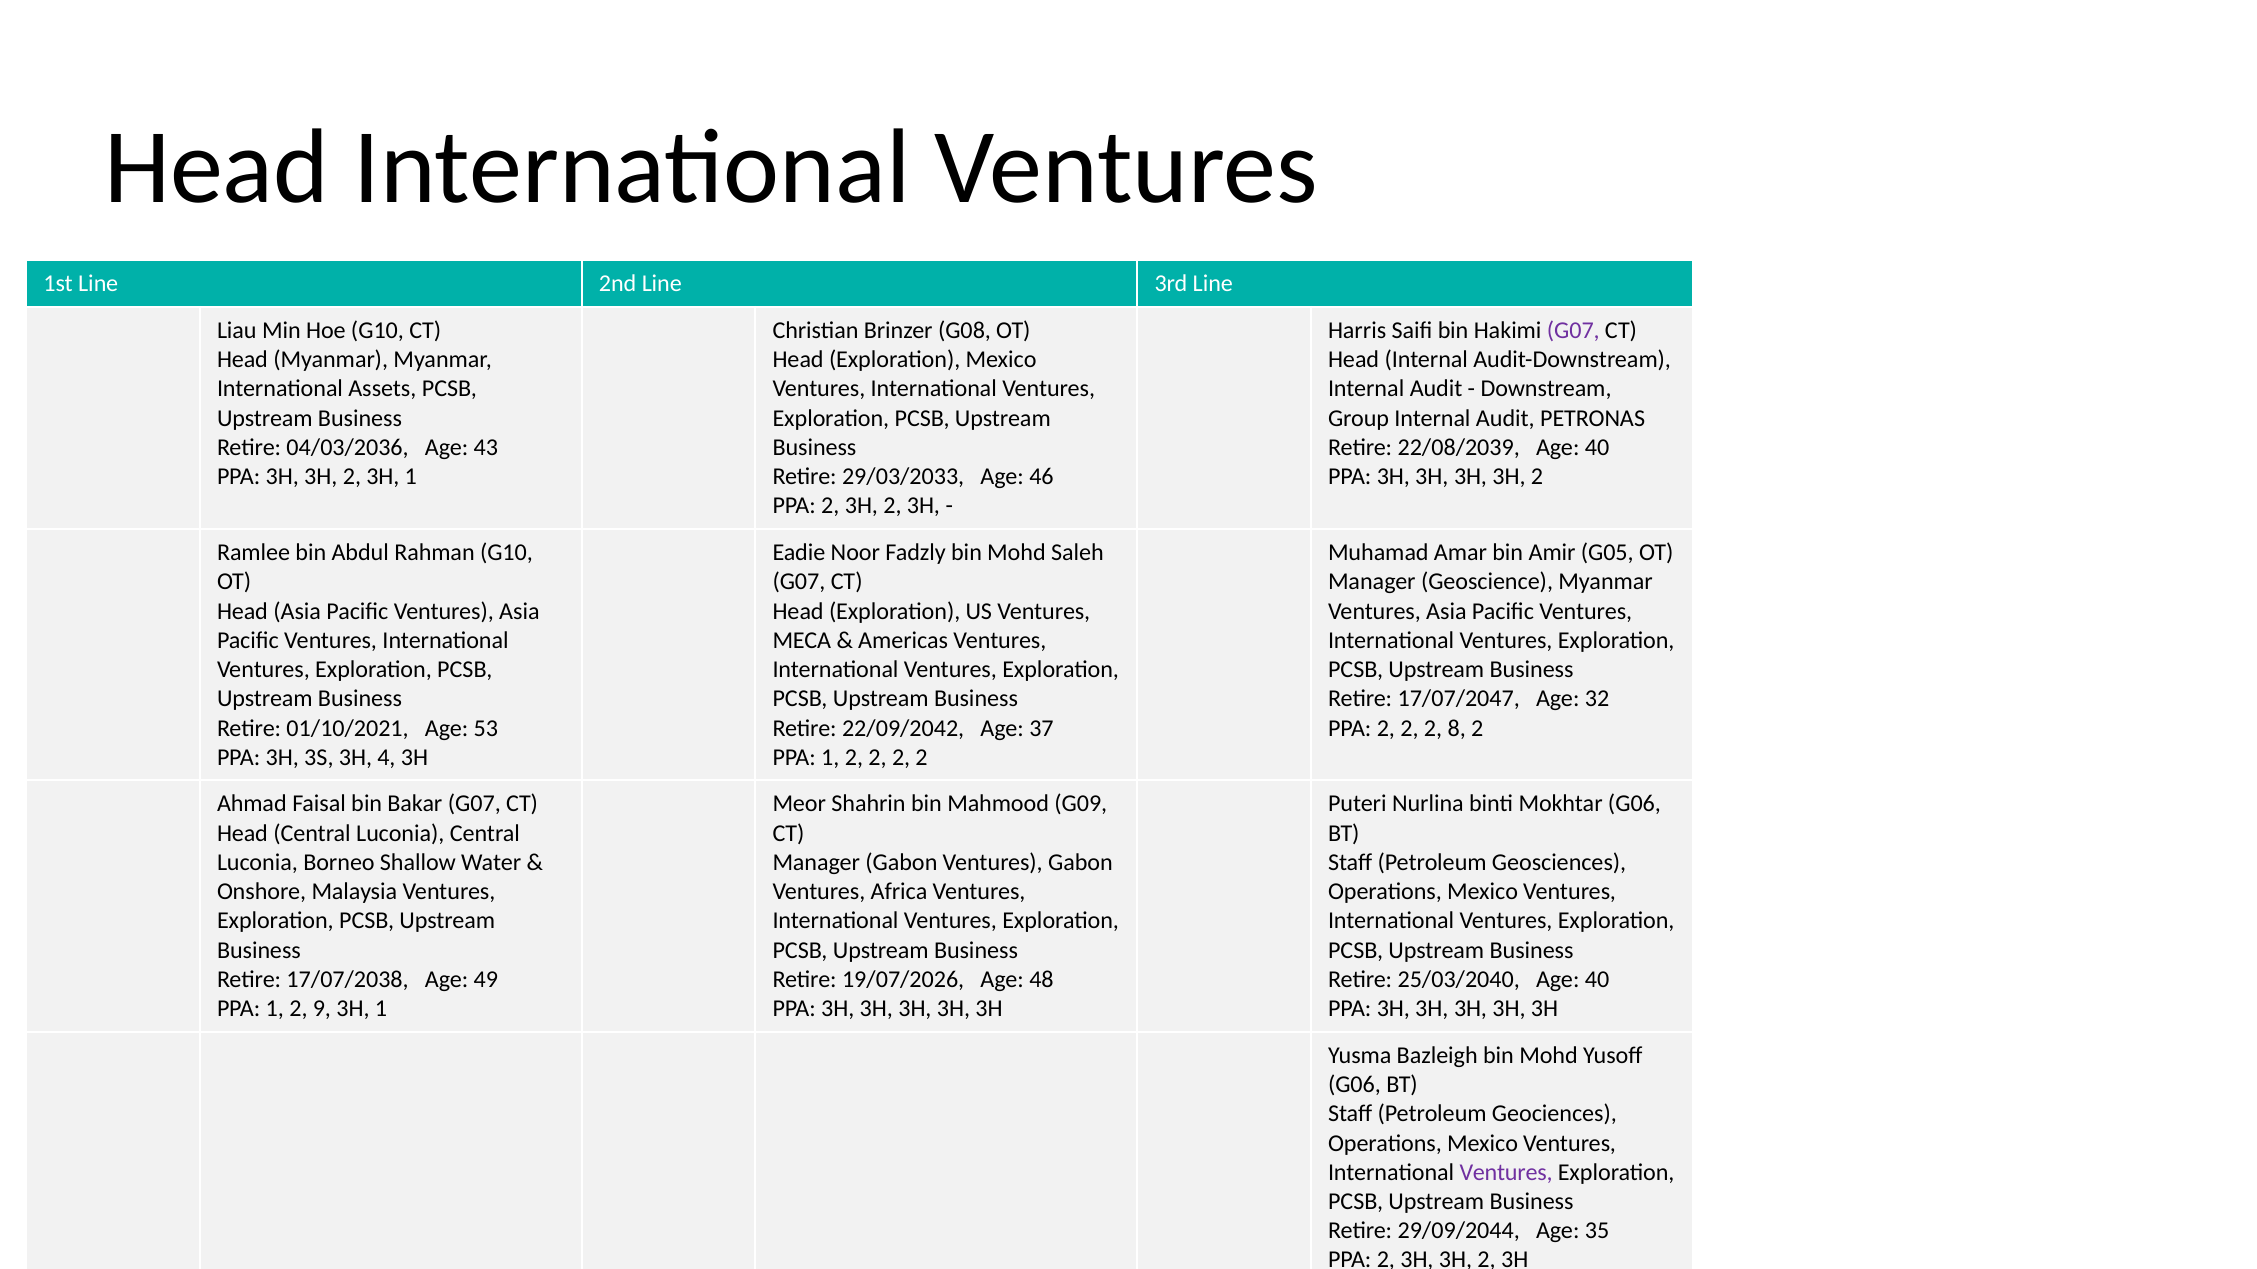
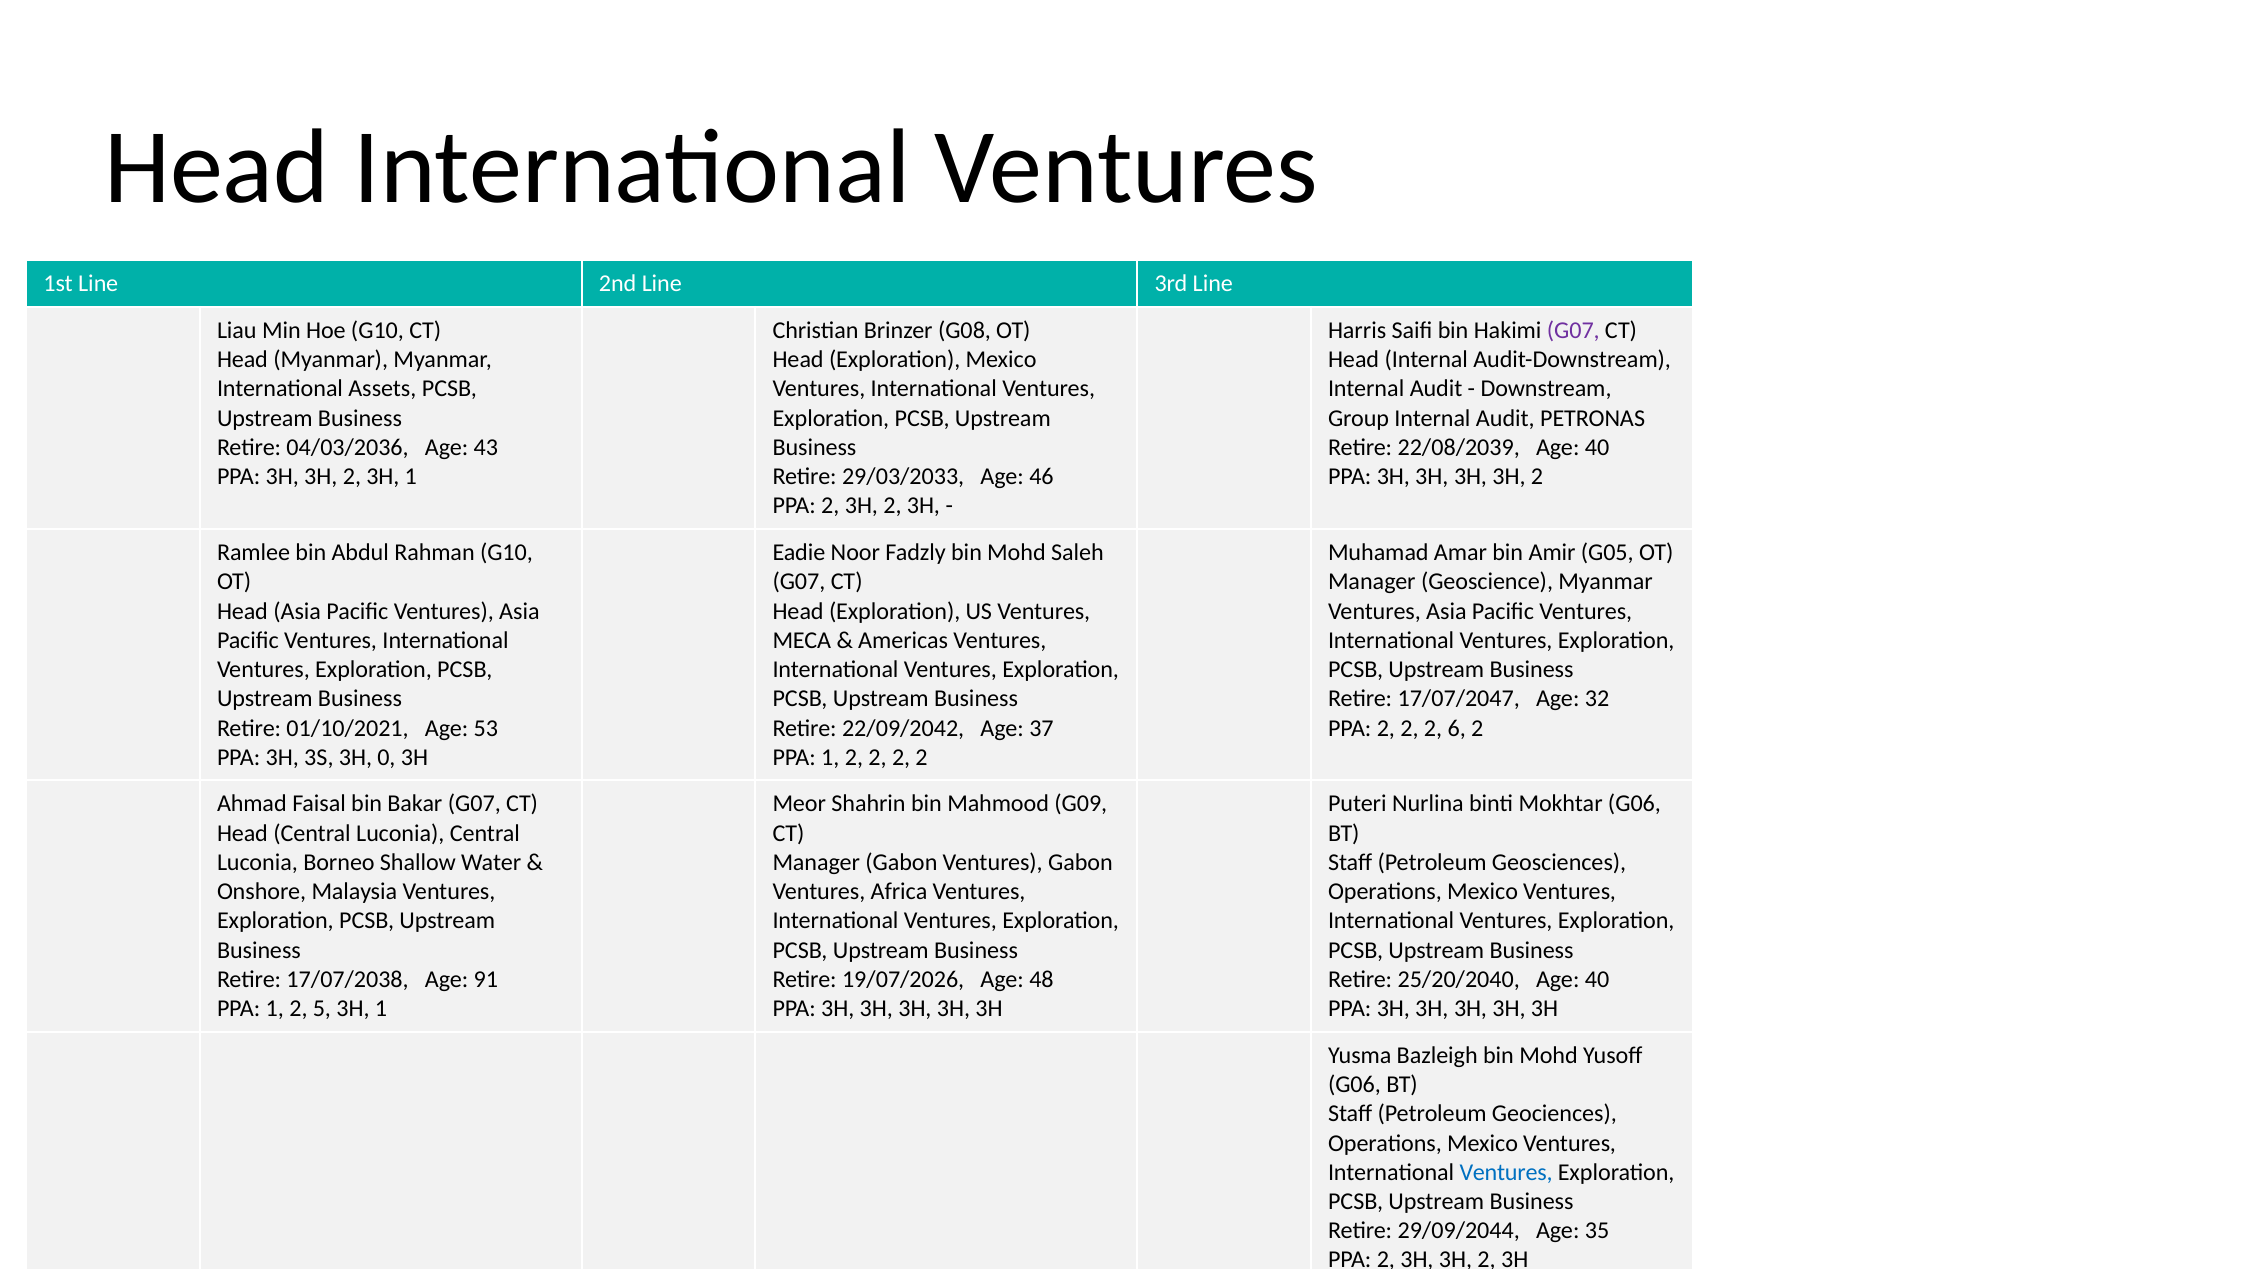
8: 8 -> 6
4: 4 -> 0
49: 49 -> 91
25/03/2040: 25/03/2040 -> 25/20/2040
9: 9 -> 5
Ventures at (1506, 1173) colour: purple -> blue
